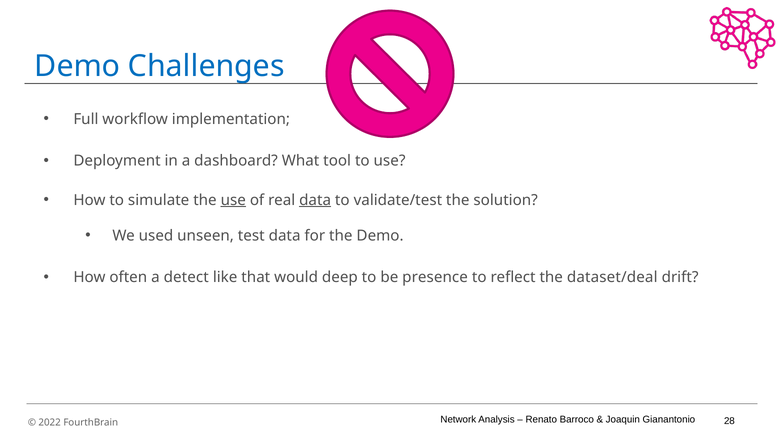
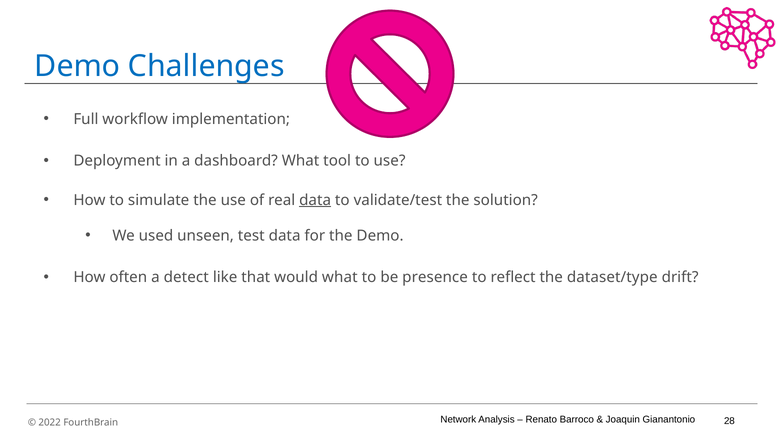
use at (233, 200) underline: present -> none
would deep: deep -> what
dataset/deal: dataset/deal -> dataset/type
